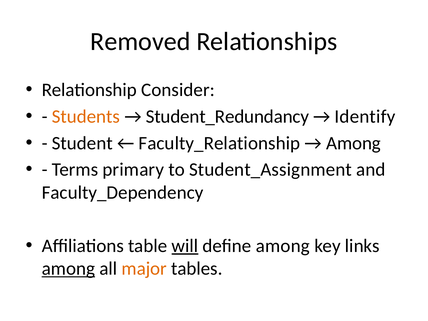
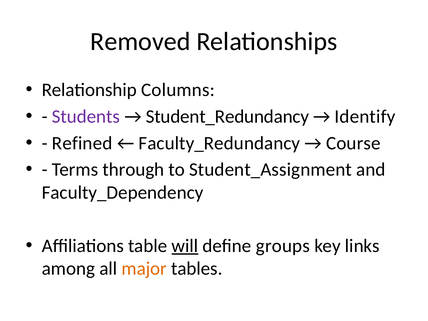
Consider: Consider -> Columns
Students colour: orange -> purple
Student: Student -> Refined
Faculty_Relationship: Faculty_Relationship -> Faculty_Redundancy
Among at (354, 143): Among -> Course
primary: primary -> through
define among: among -> groups
among at (68, 269) underline: present -> none
